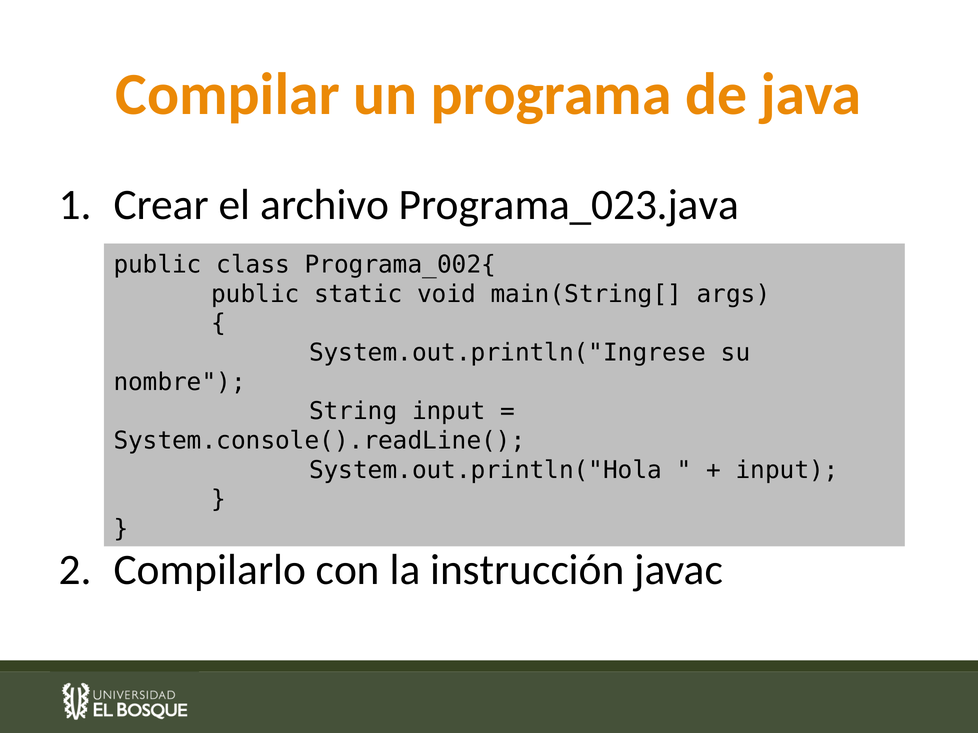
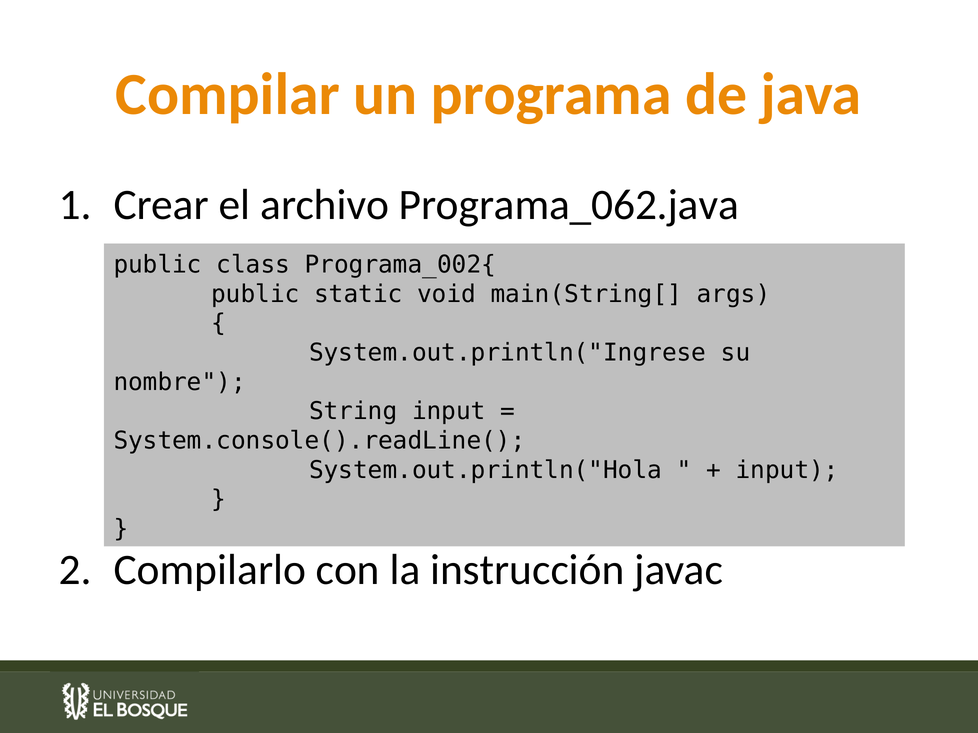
Programa_023.java: Programa_023.java -> Programa_062.java
